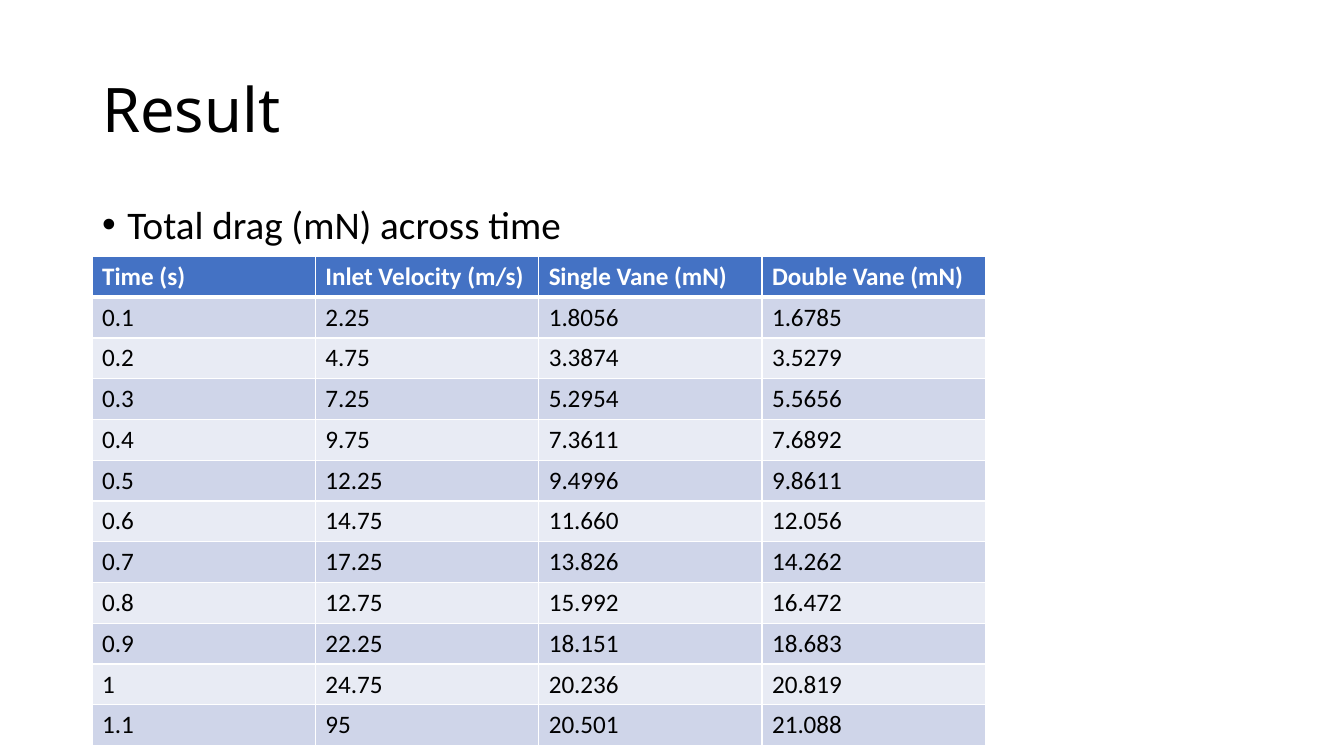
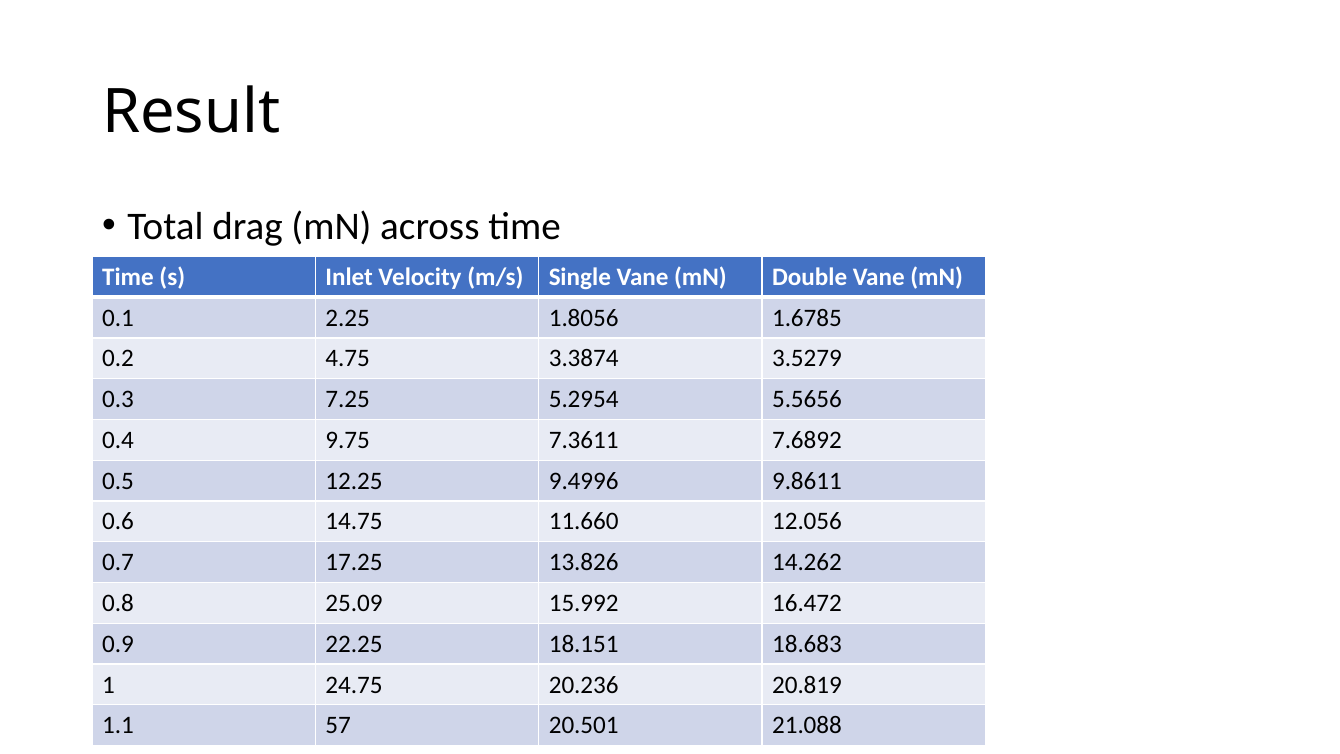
12.75: 12.75 -> 25.09
95: 95 -> 57
